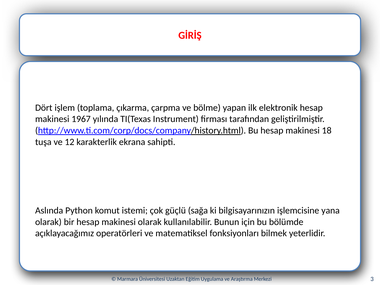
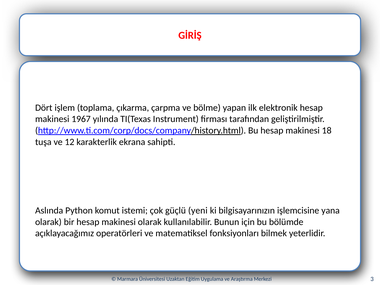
sağa: sağa -> yeni
